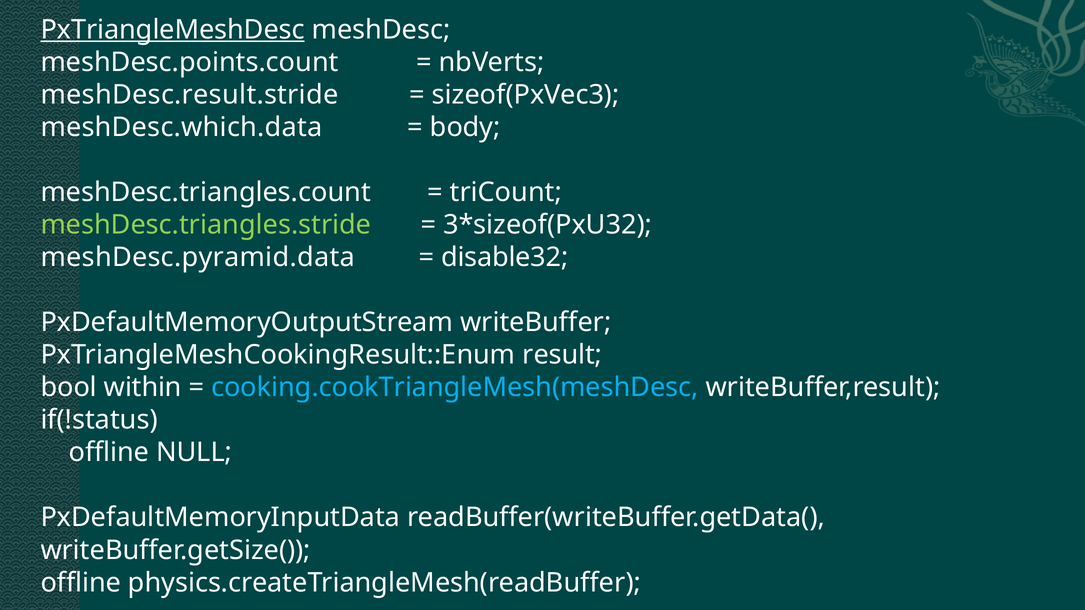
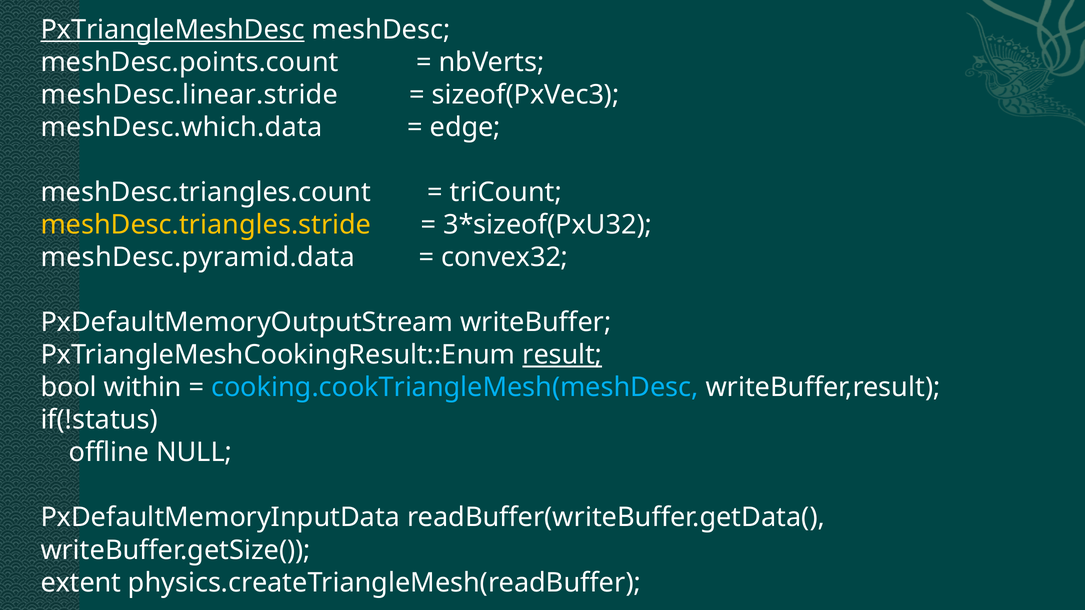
meshDesc.result.stride: meshDesc.result.stride -> meshDesc.linear.stride
body: body -> edge
meshDesc.triangles.stride colour: light green -> yellow
disable32: disable32 -> convex32
result underline: none -> present
offline at (81, 583): offline -> extent
